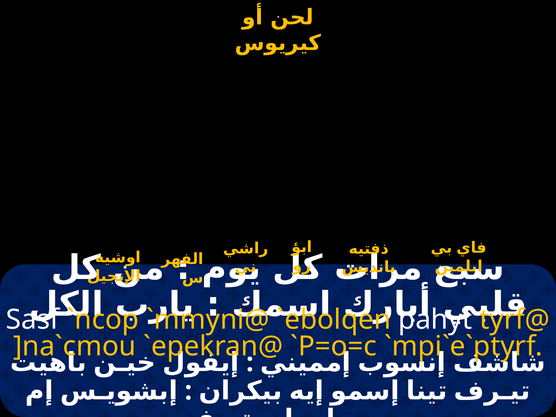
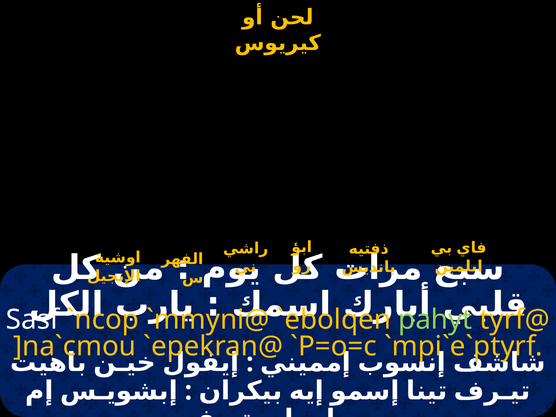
pahyt colour: white -> light green
